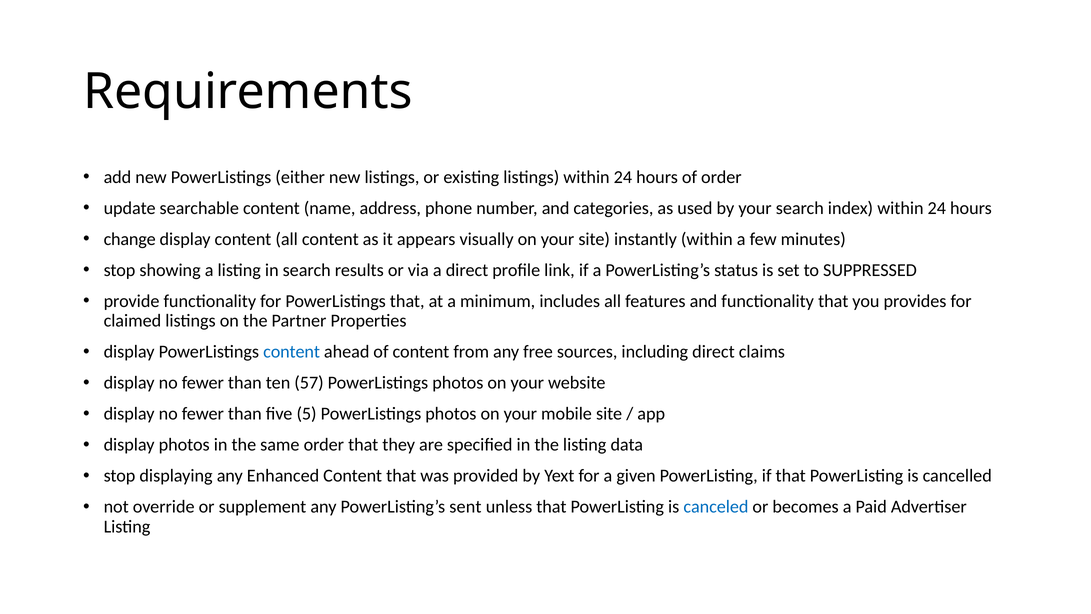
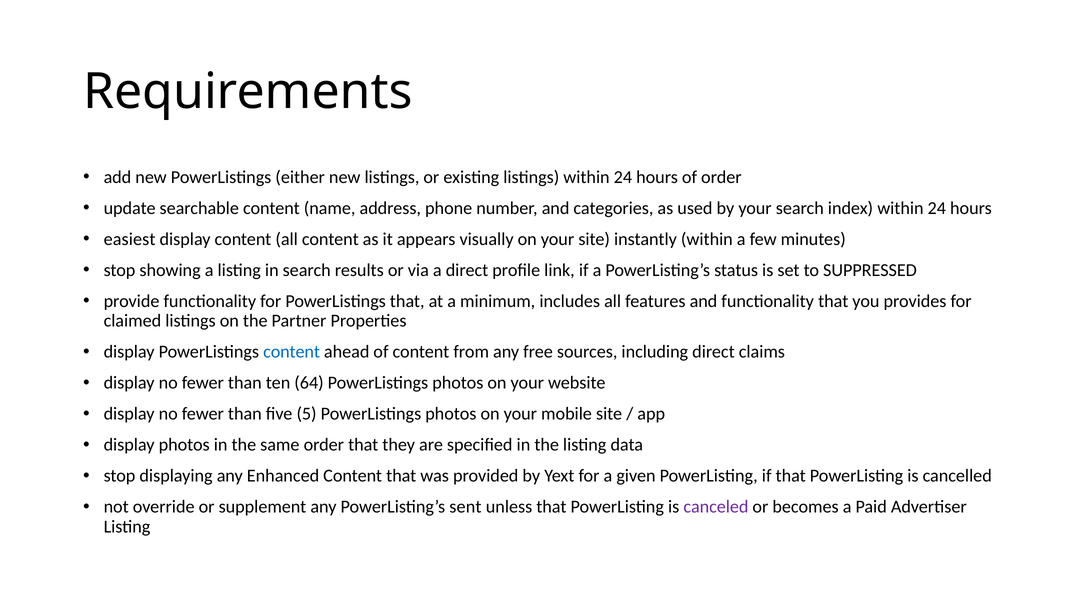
change: change -> easiest
57: 57 -> 64
canceled colour: blue -> purple
